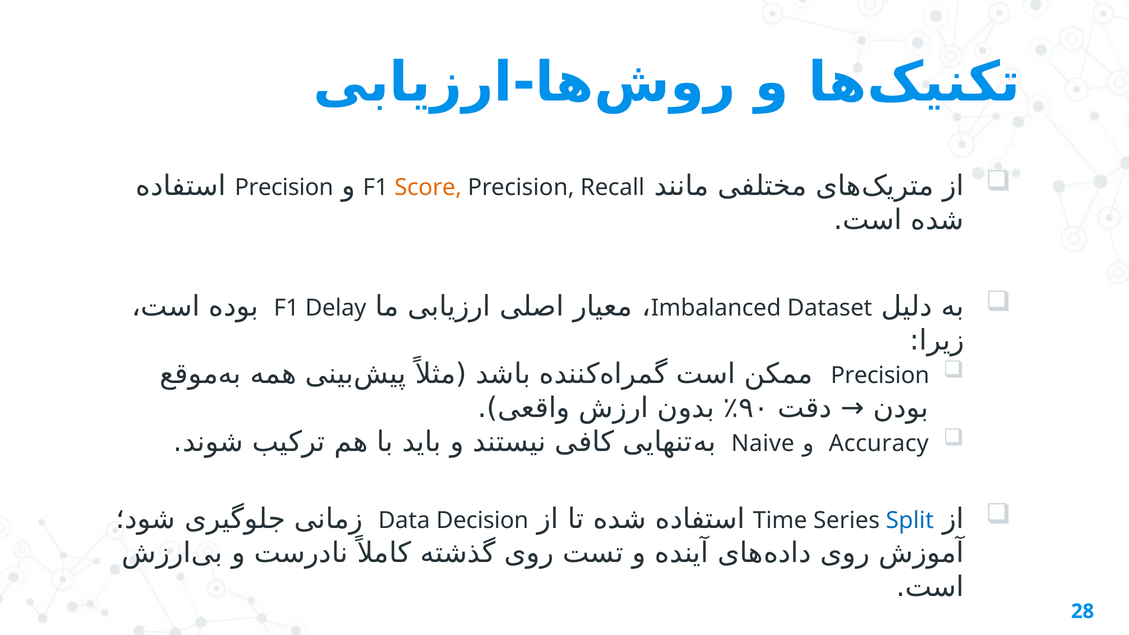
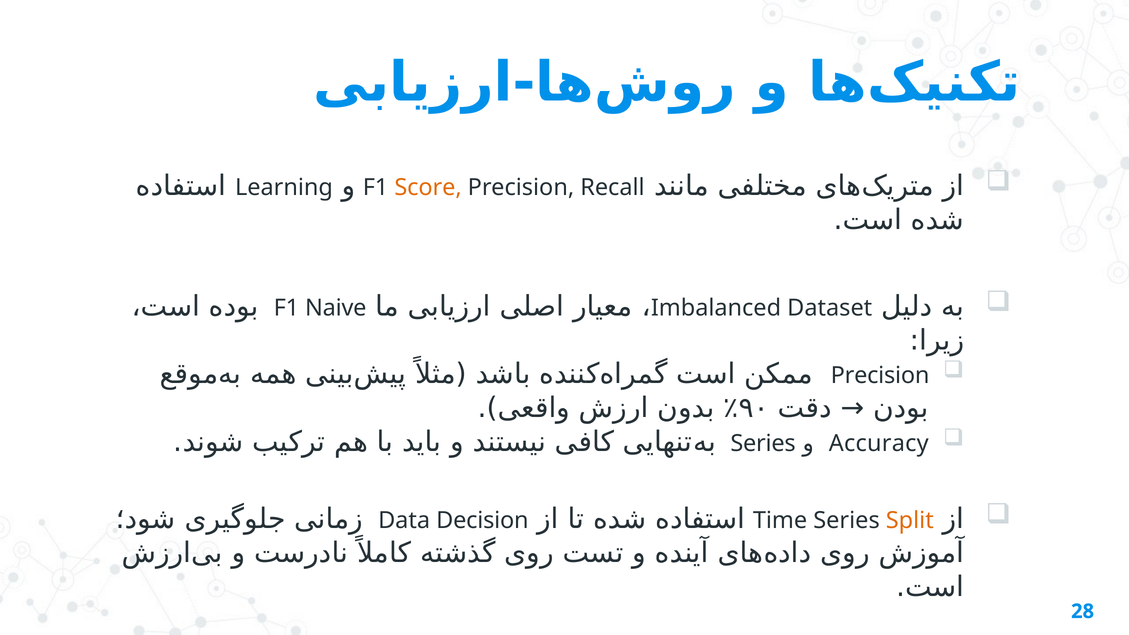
Precision at (284, 188): Precision -> Learning
Delay: Delay -> Naive
Naive at (763, 443): Naive -> Series
Split colour: blue -> orange
